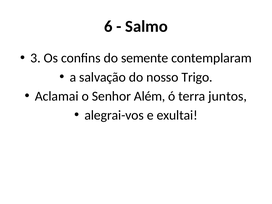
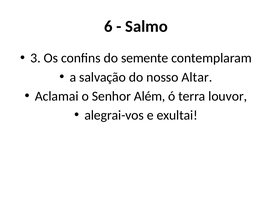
Trigo: Trigo -> Altar
juntos: juntos -> louvor
